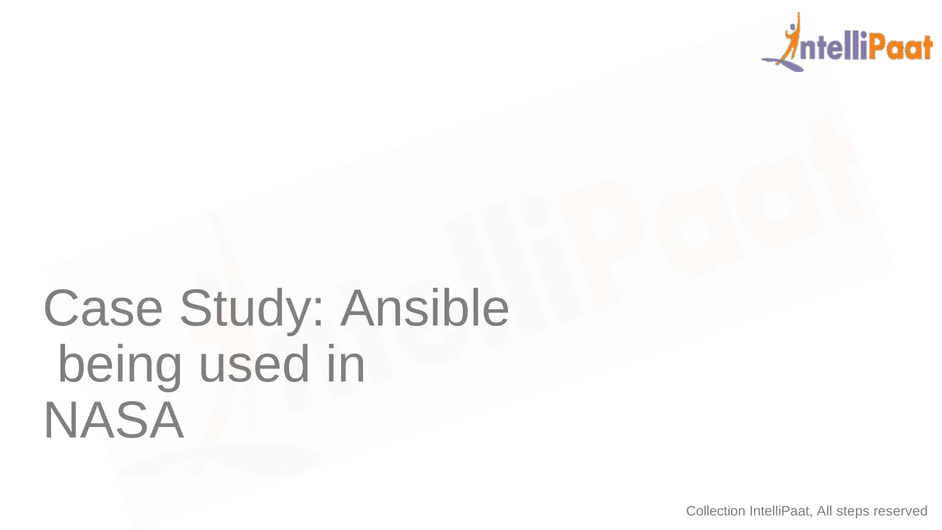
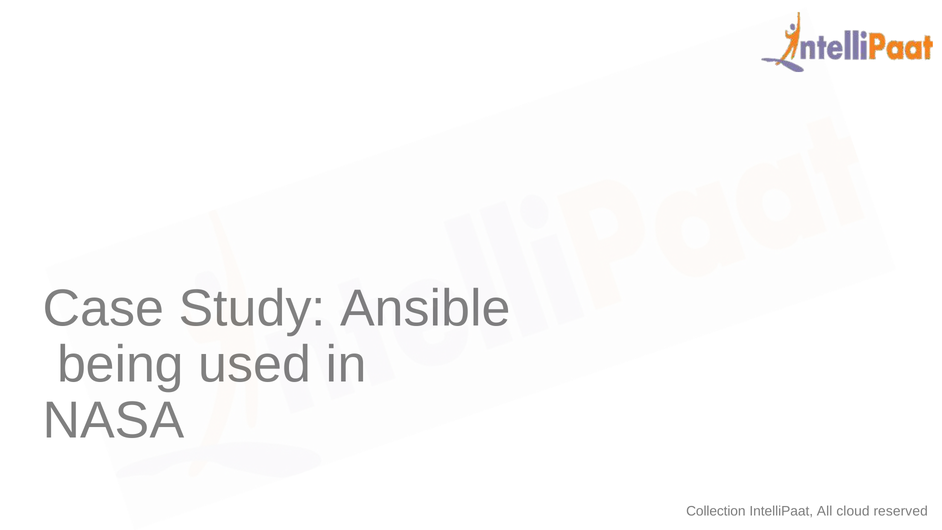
steps: steps -> cloud
